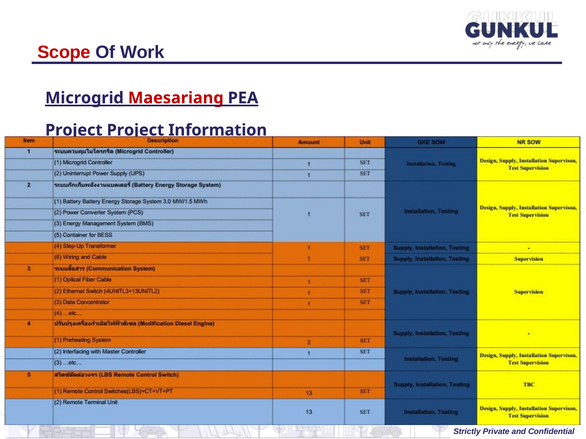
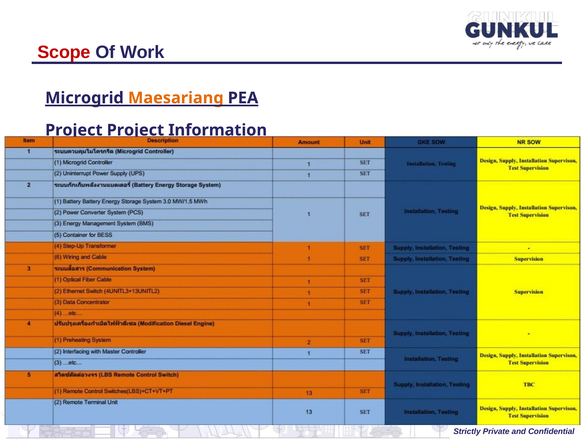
Maesariang colour: red -> orange
